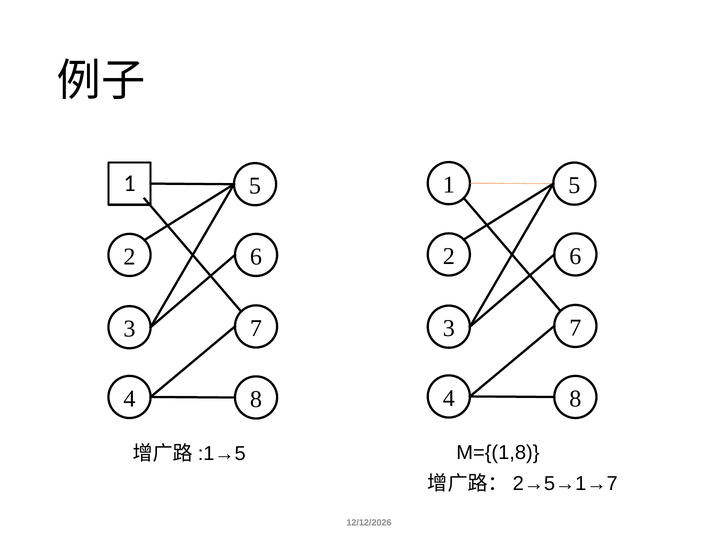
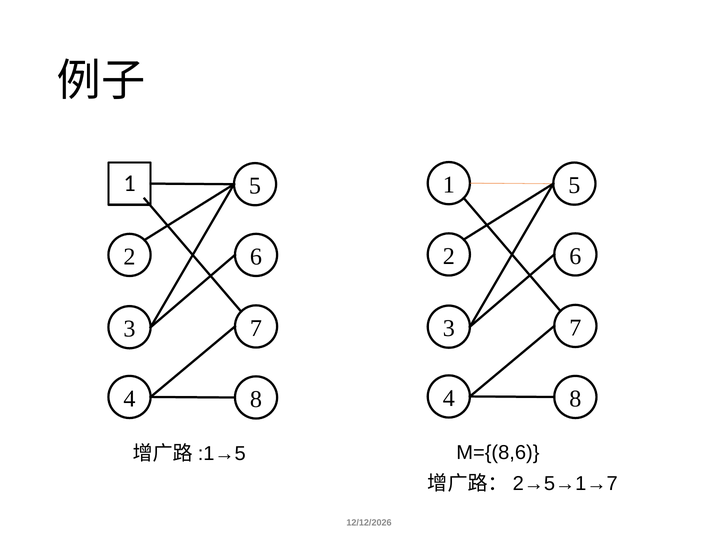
M={(1,8: M={(1,8 -> M={(8,6
